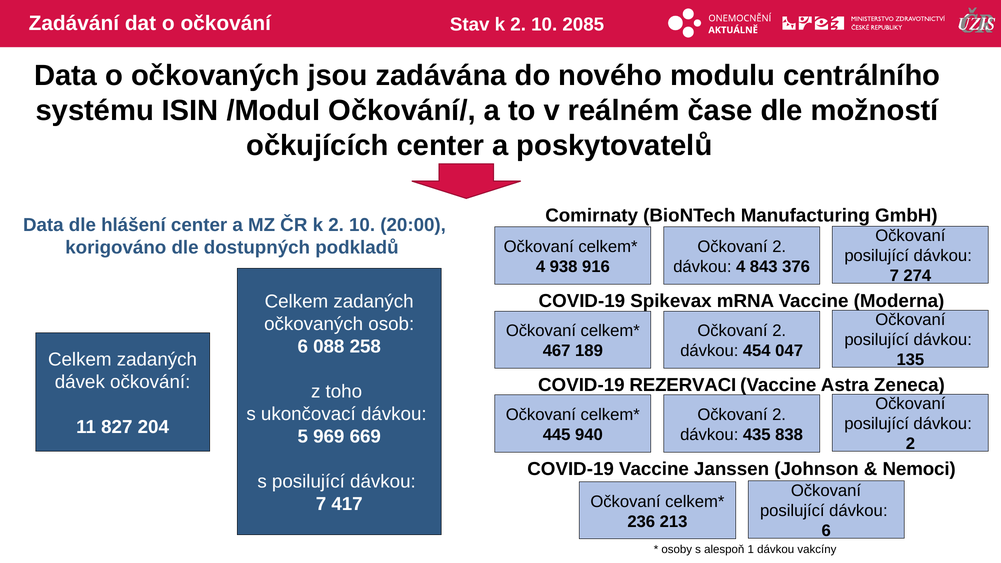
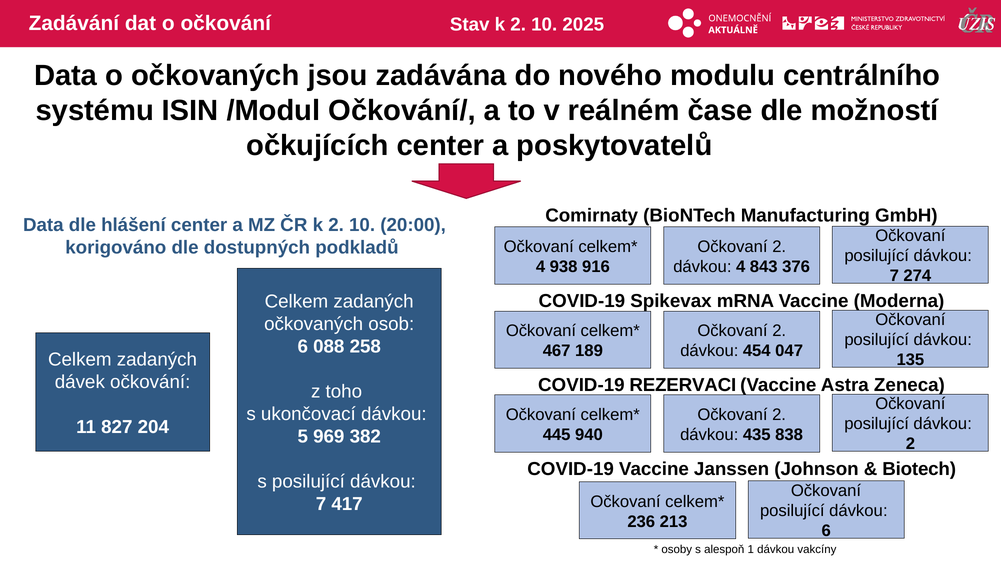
2085: 2085 -> 2025
669: 669 -> 382
Nemoci: Nemoci -> Biotech
